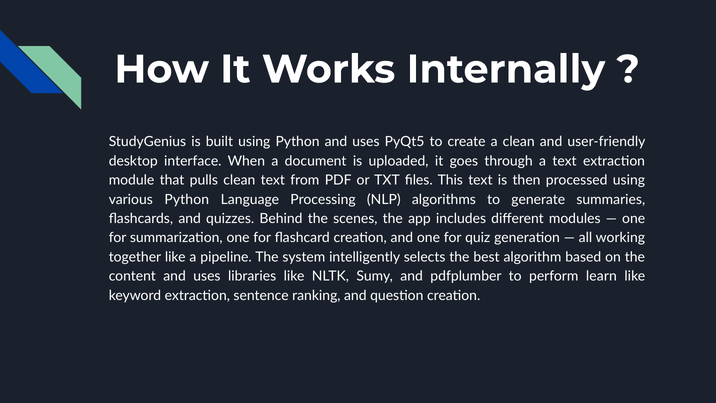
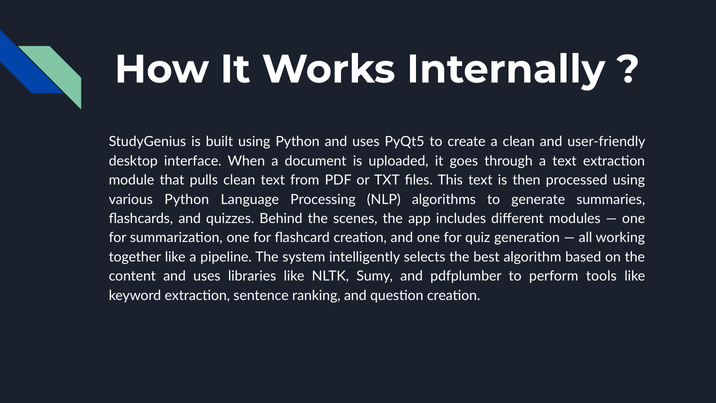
learn: learn -> tools
